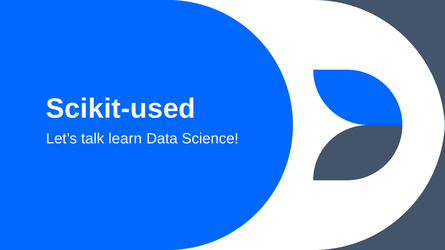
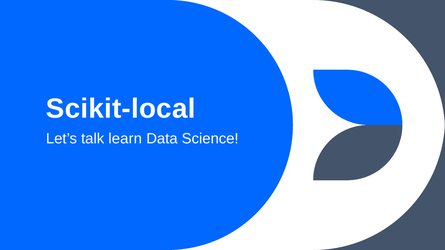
Scikit-used: Scikit-used -> Scikit-local
